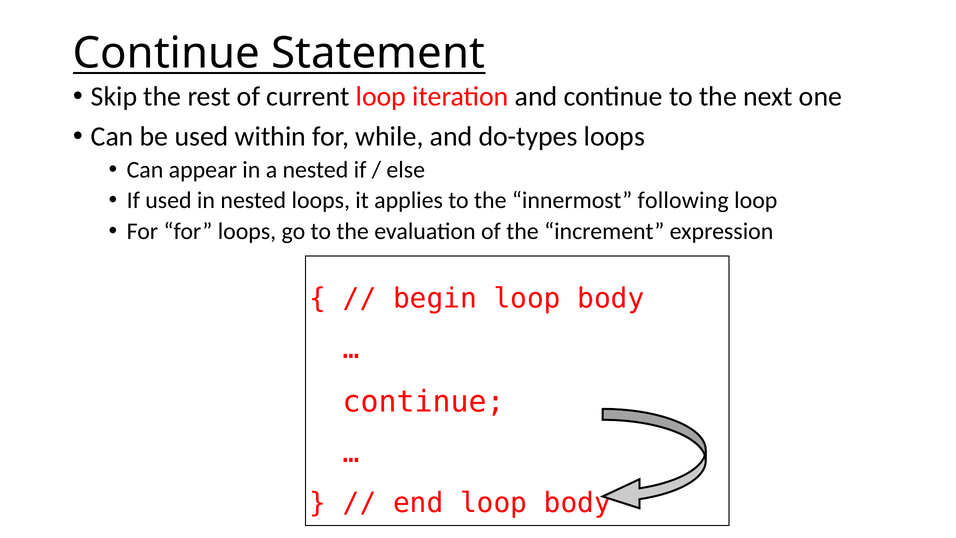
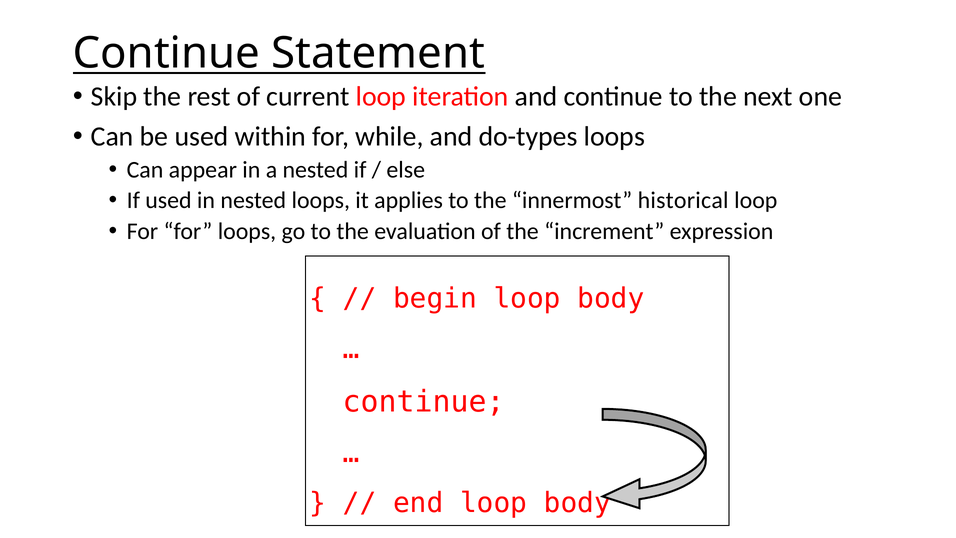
following: following -> historical
